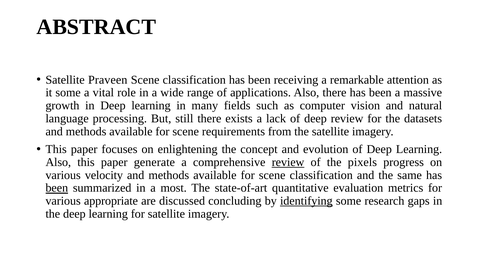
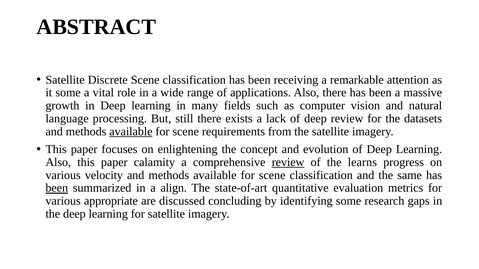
Praveen: Praveen -> Discrete
available at (131, 132) underline: none -> present
generate: generate -> calamity
pixels: pixels -> learns
most: most -> align
identifying underline: present -> none
